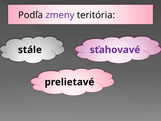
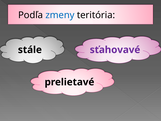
zmeny colour: purple -> blue
